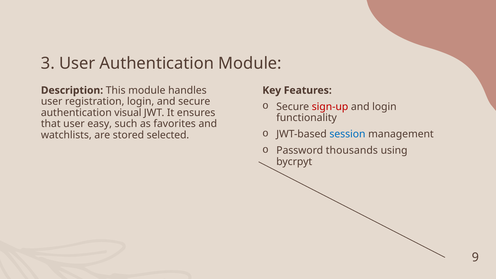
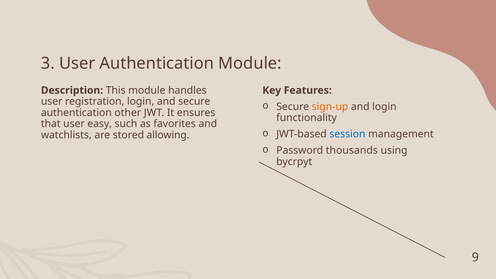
sign-up colour: red -> orange
visual: visual -> other
selected: selected -> allowing
